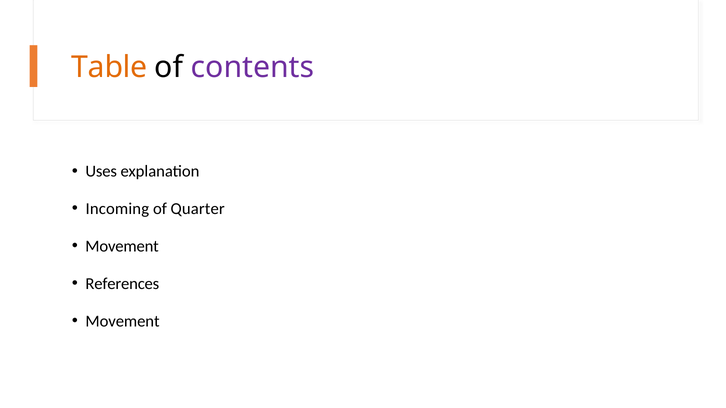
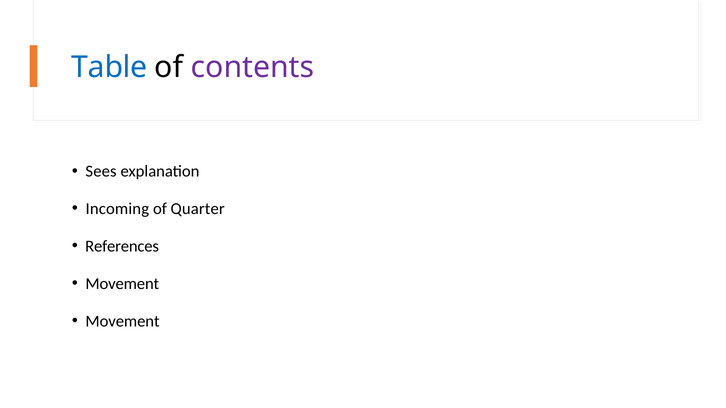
Table colour: orange -> blue
Uses: Uses -> Sees
Movement at (122, 247): Movement -> References
References at (122, 284): References -> Movement
